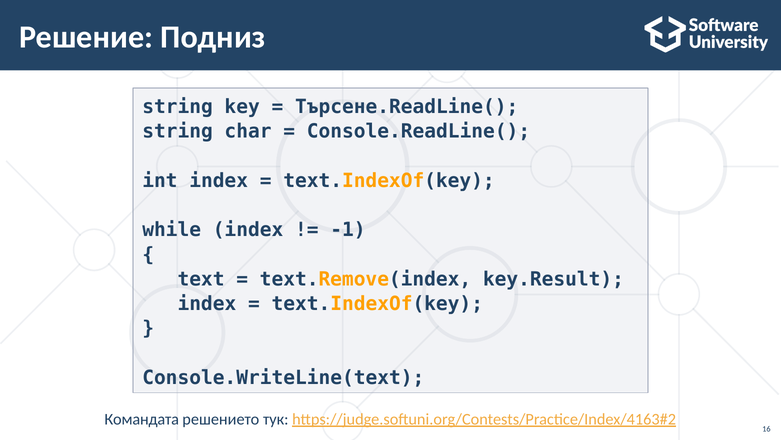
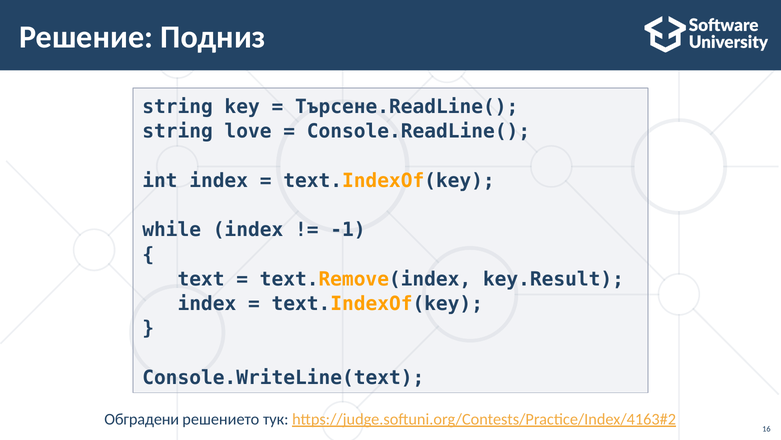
char: char -> love
Командата: Командата -> Обградени
